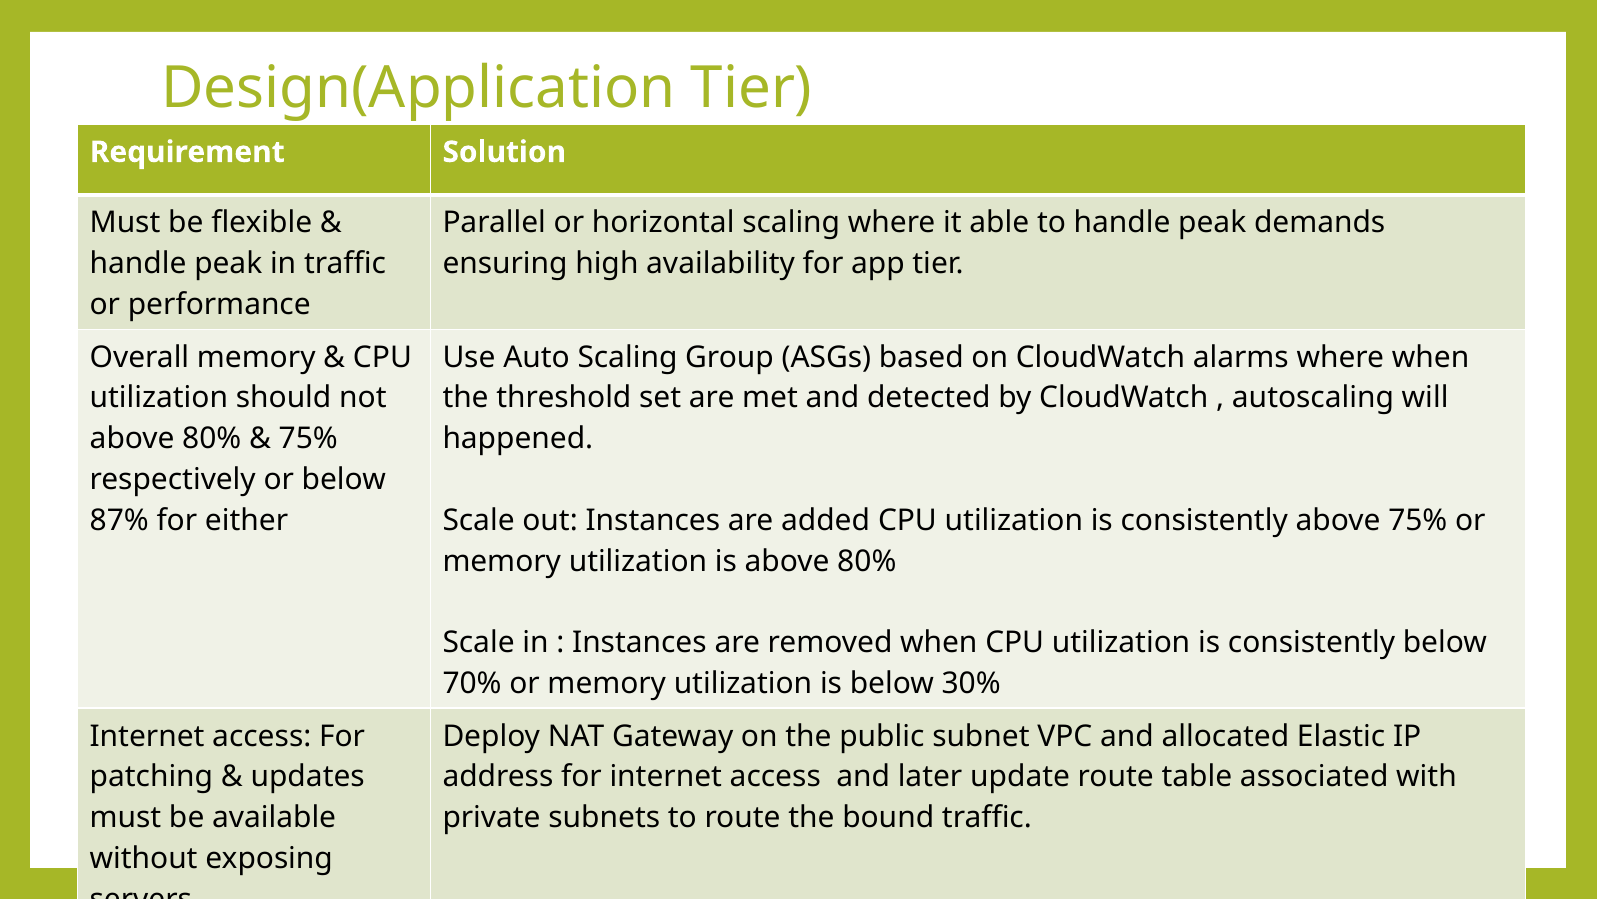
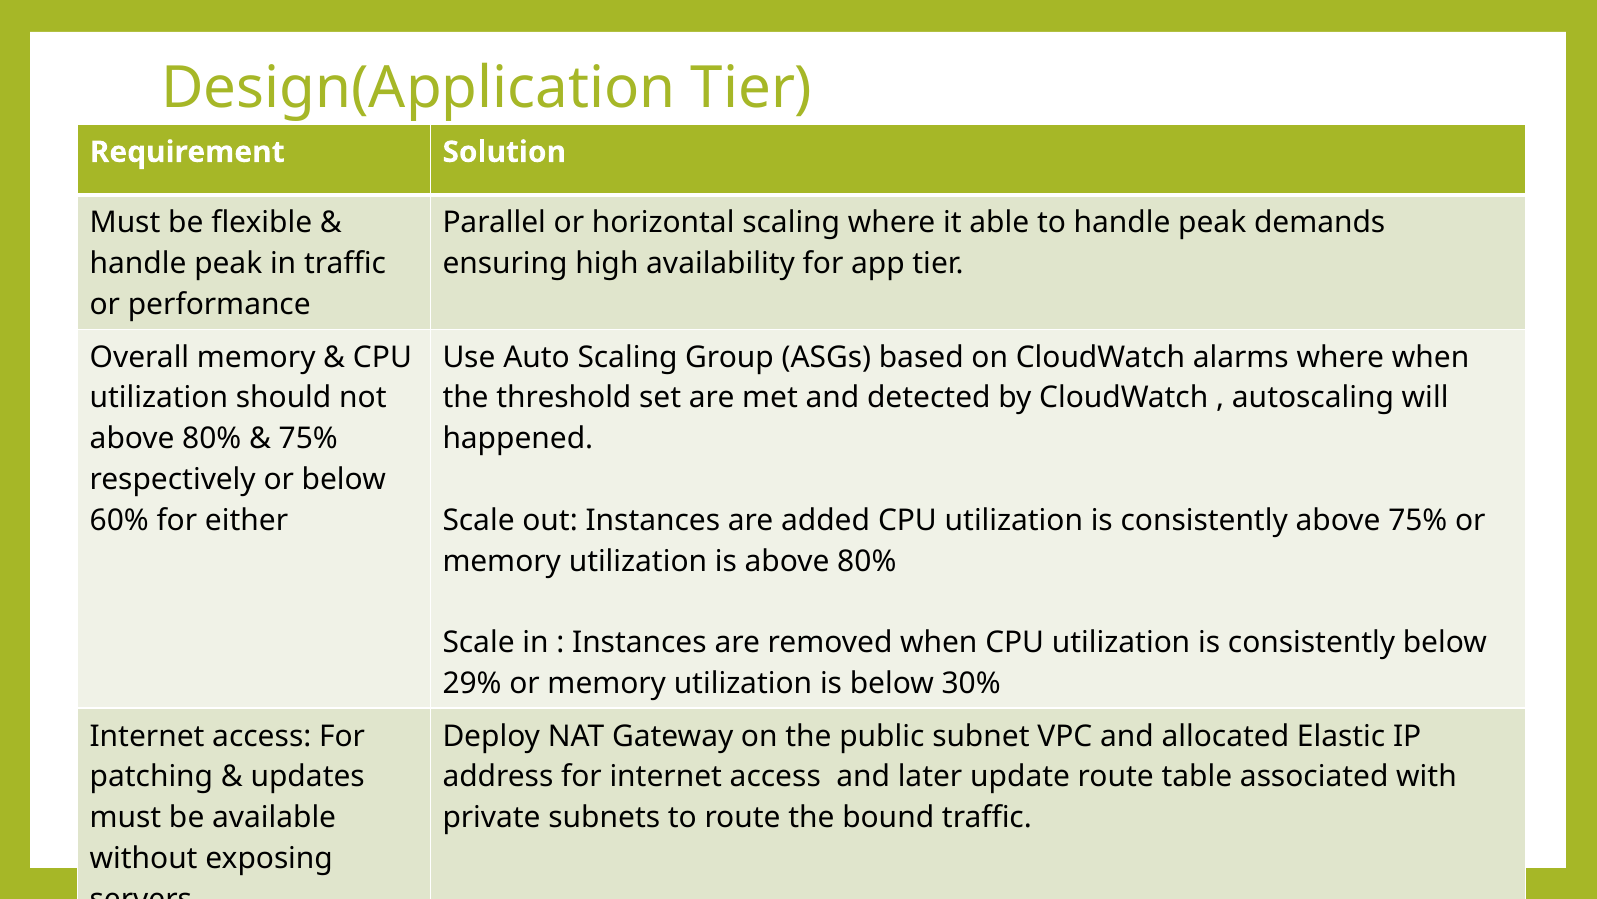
87%: 87% -> 60%
70%: 70% -> 29%
